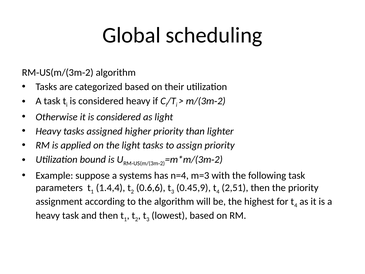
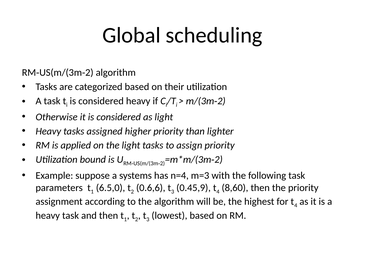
1.4,4: 1.4,4 -> 6.5,0
2,51: 2,51 -> 8,60
